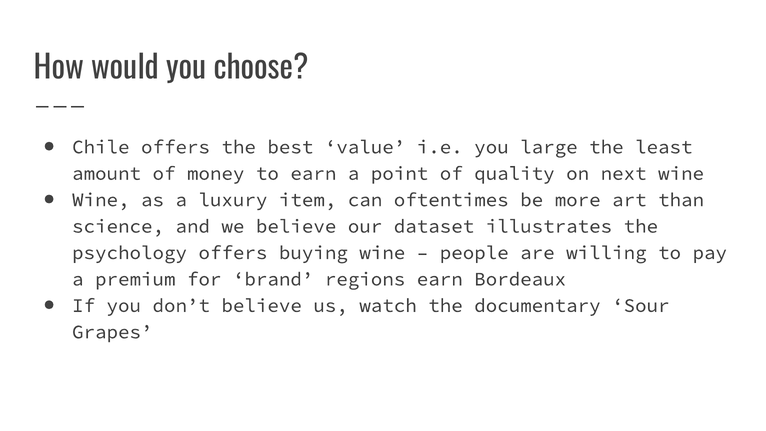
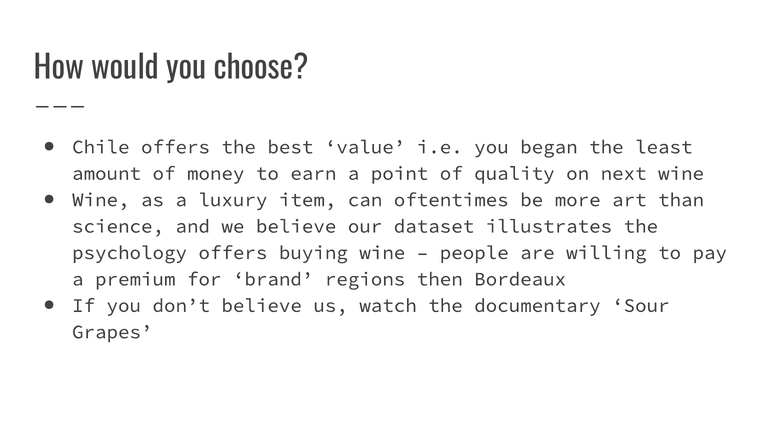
large: large -> began
regions earn: earn -> then
